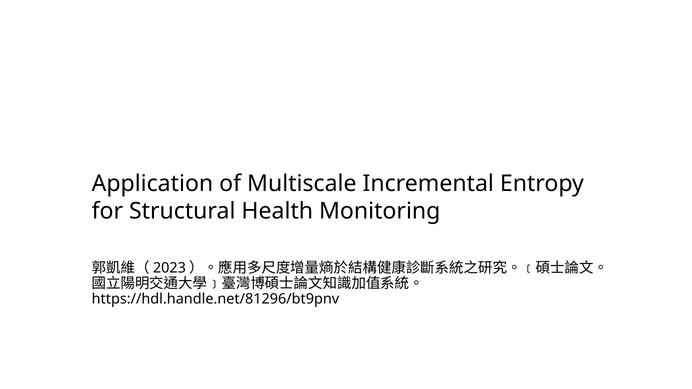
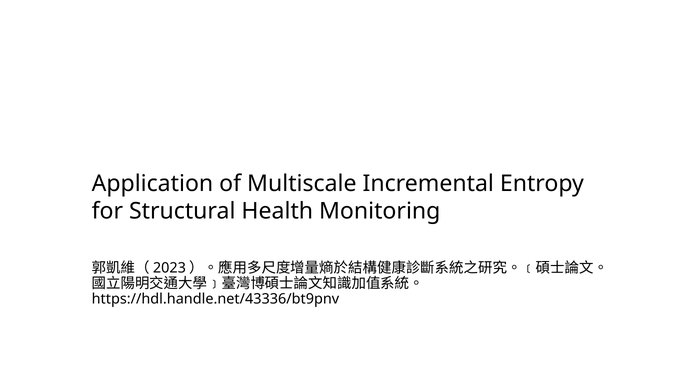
https://hdl.handle.net/81296/bt9pnv: https://hdl.handle.net/81296/bt9pnv -> https://hdl.handle.net/43336/bt9pnv
